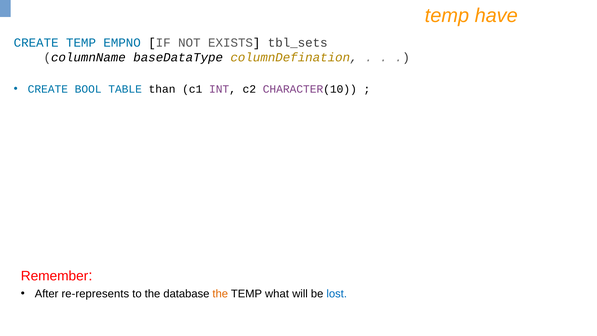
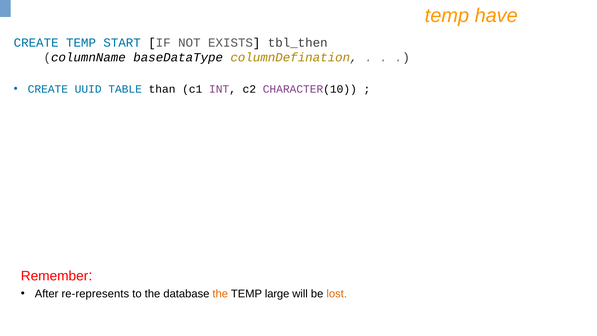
EMPNO: EMPNO -> START
tbl_sets: tbl_sets -> tbl_then
BOOL: BOOL -> UUID
what: what -> large
lost colour: blue -> orange
